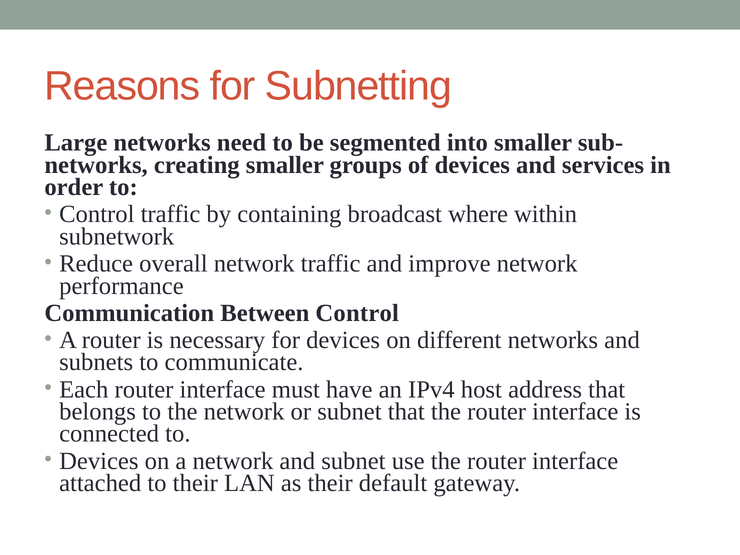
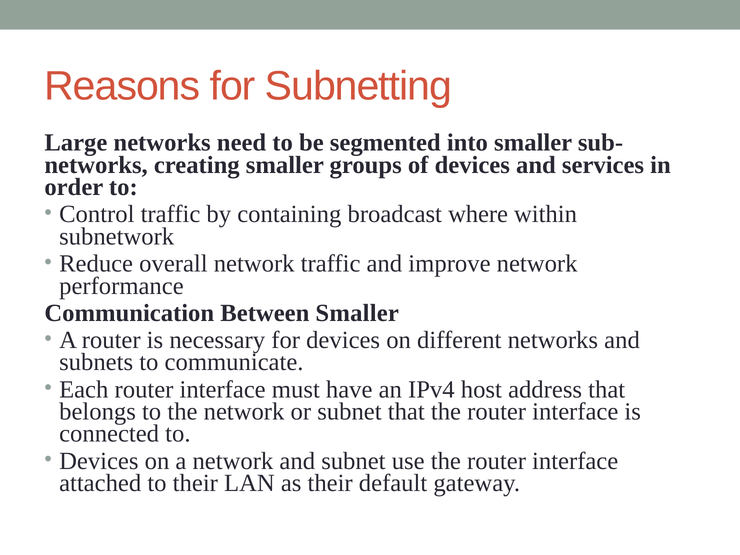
Between Control: Control -> Smaller
